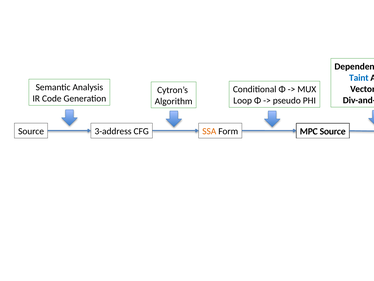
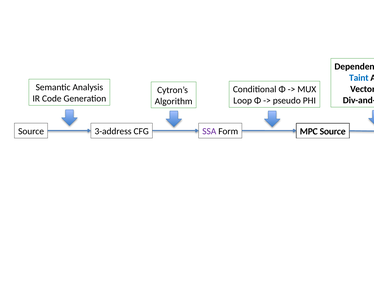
SSA colour: orange -> purple
